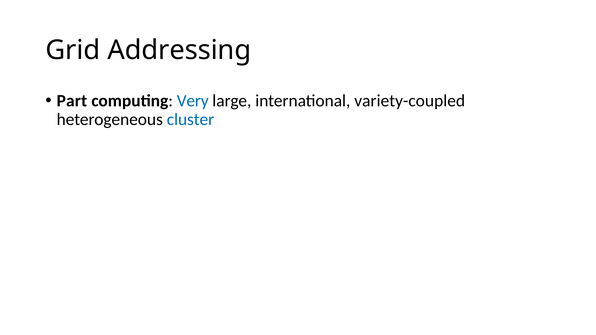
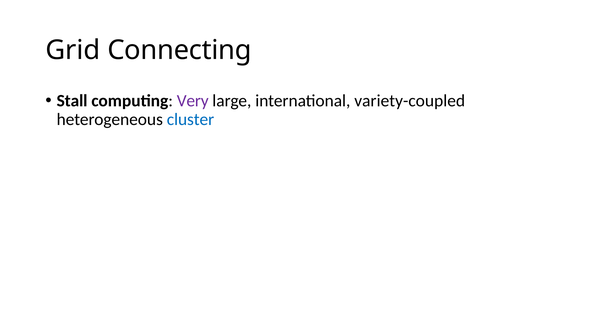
Addressing: Addressing -> Connecting
Part: Part -> Stall
Very colour: blue -> purple
